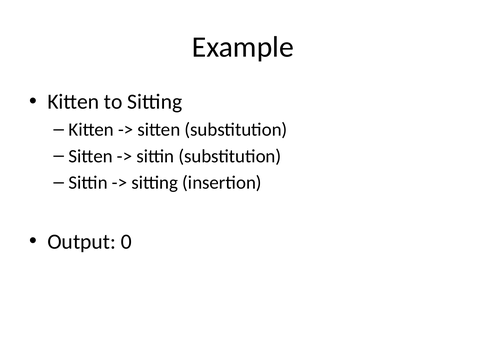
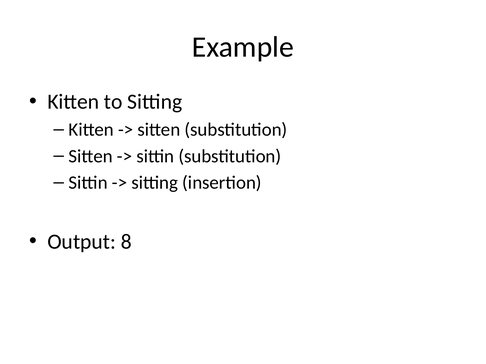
0: 0 -> 8
